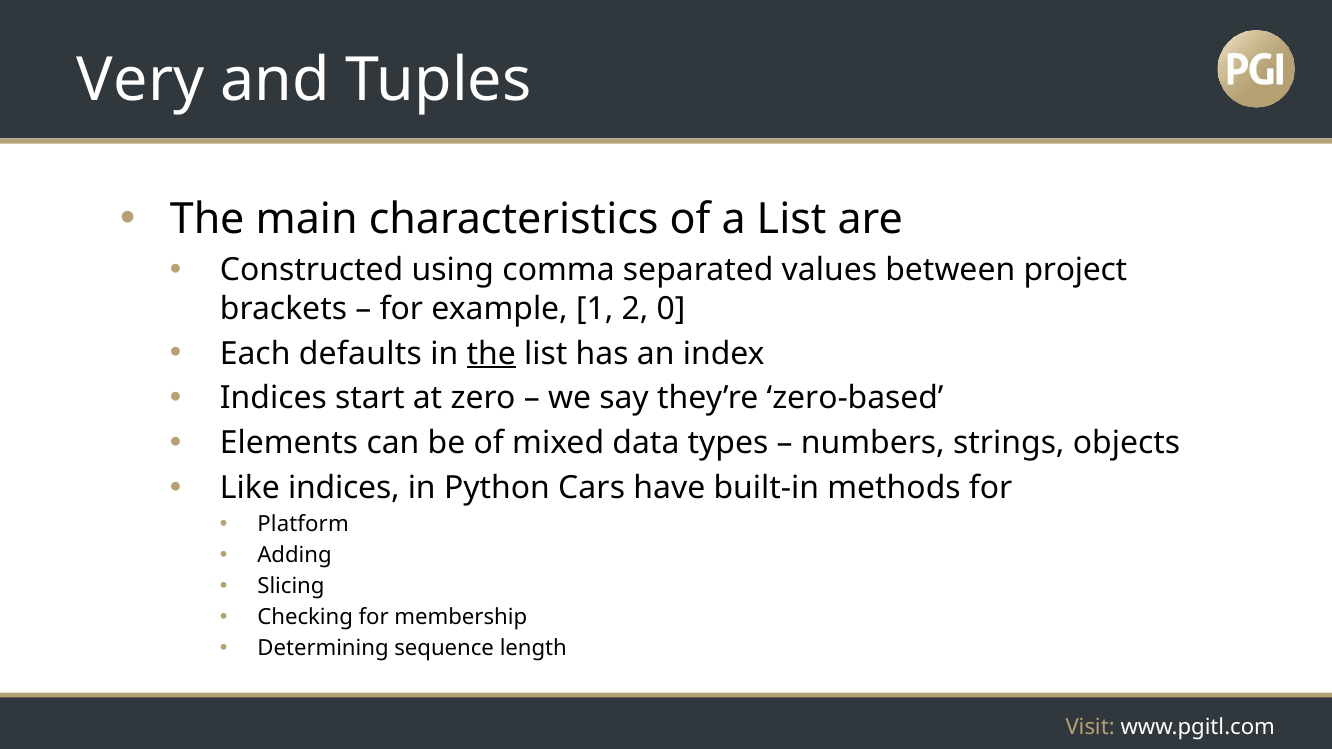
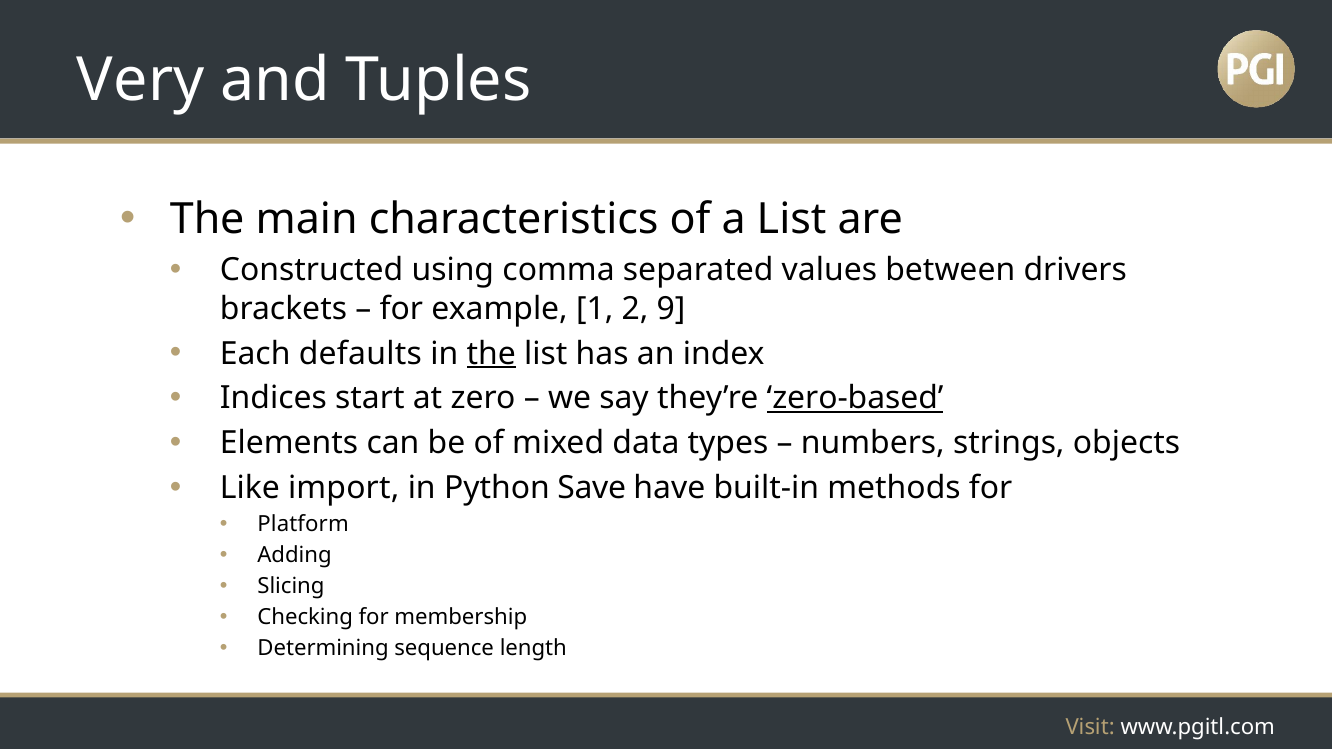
project: project -> drivers
0: 0 -> 9
zero-based underline: none -> present
Like indices: indices -> import
Cars: Cars -> Save
